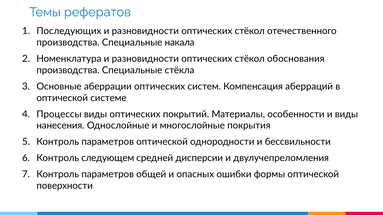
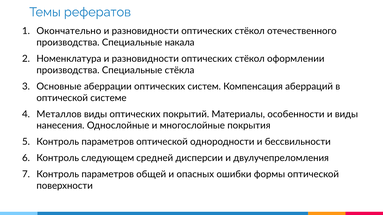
Последующих: Последующих -> Окончательно
обоснования: обоснования -> оформлении
Процессы: Процессы -> Металлов
